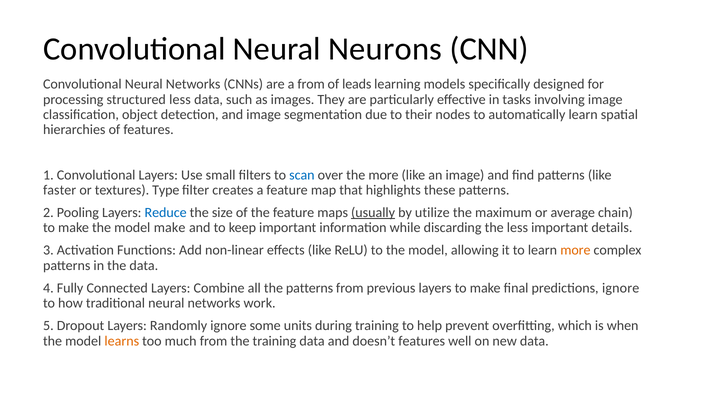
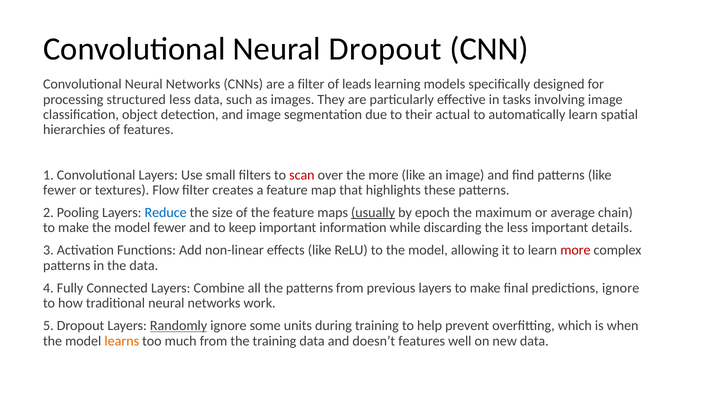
Neural Neurons: Neurons -> Dropout
a from: from -> filter
nodes: nodes -> actual
scan colour: blue -> red
faster at (60, 190): faster -> fewer
Type: Type -> Flow
utilize: utilize -> epoch
model make: make -> fewer
more at (575, 251) colour: orange -> red
Randomly underline: none -> present
